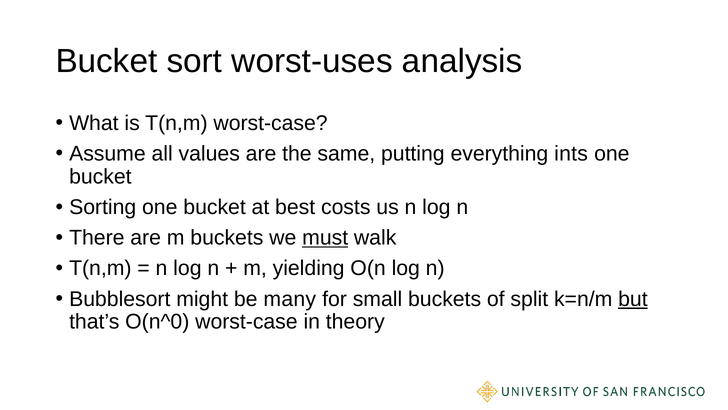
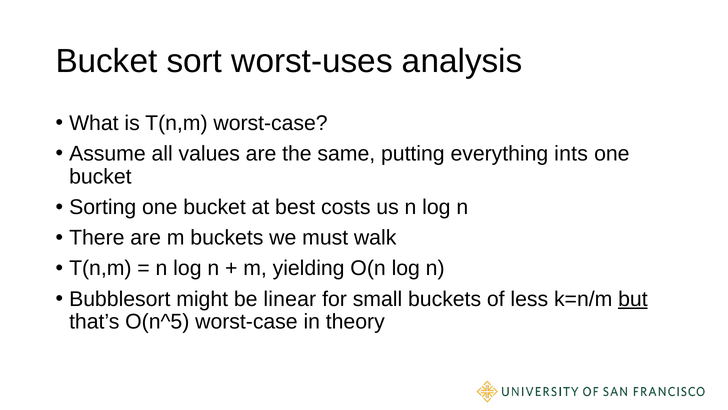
must underline: present -> none
many: many -> linear
split: split -> less
O(n^0: O(n^0 -> O(n^5
